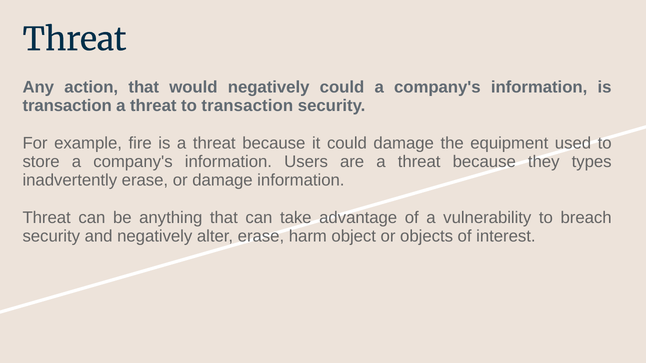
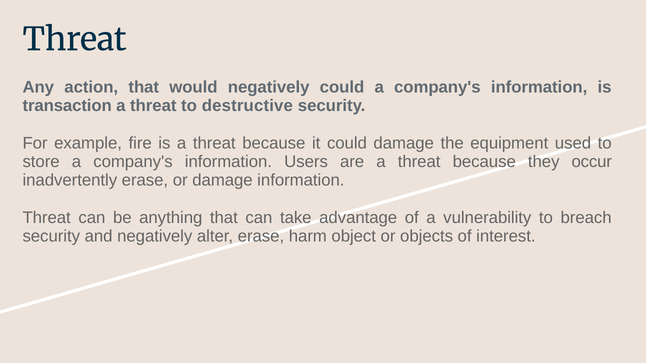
to transaction: transaction -> destructive
types: types -> occur
